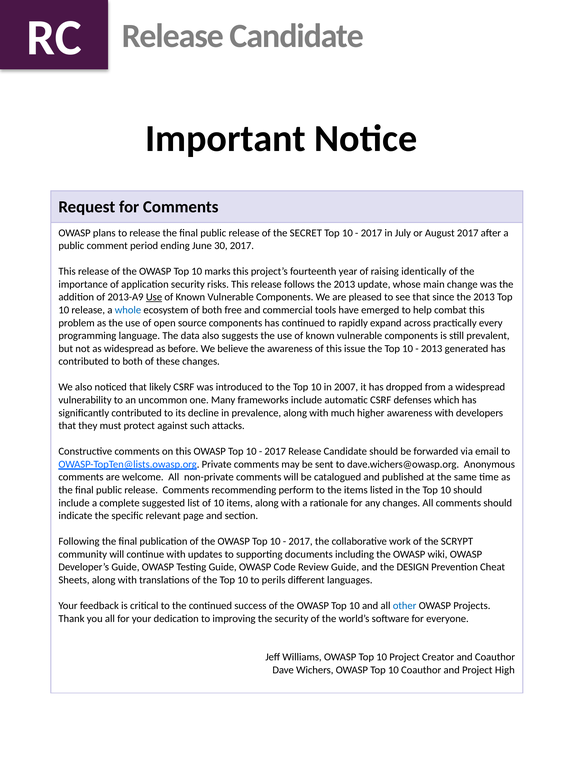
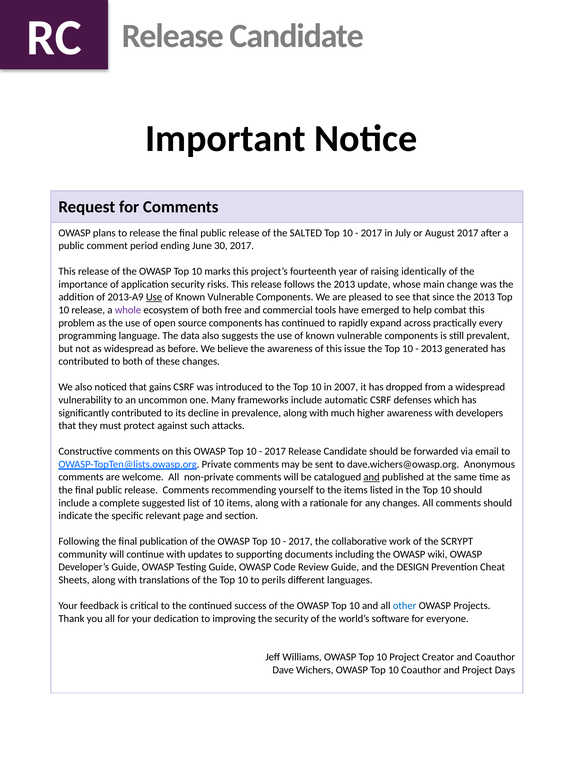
SECRET: SECRET -> SALTED
whole colour: blue -> purple
likely: likely -> gains
and at (372, 477) underline: none -> present
perform: perform -> yourself
High: High -> Days
